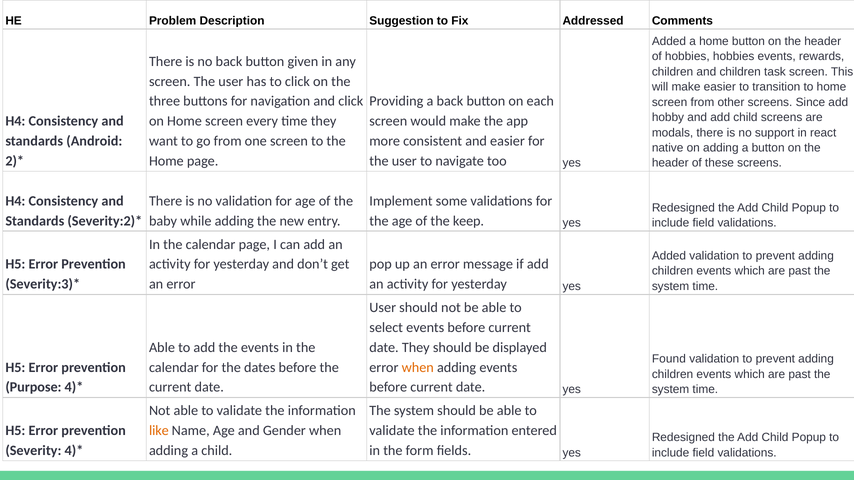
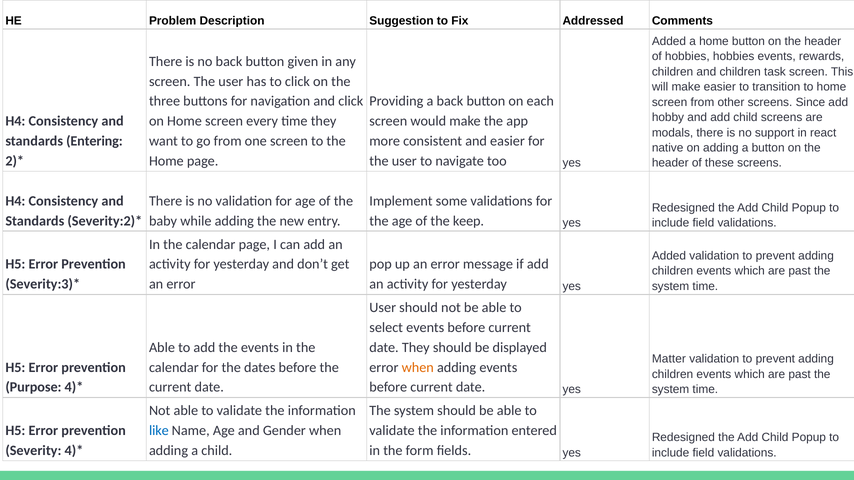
Android: Android -> Entering
Found: Found -> Matter
like colour: orange -> blue
